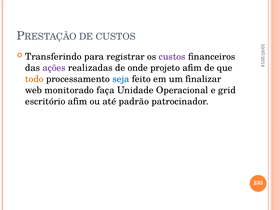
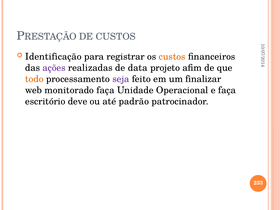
Transferindo: Transferindo -> Identificação
custos at (172, 57) colour: purple -> orange
onde: onde -> data
seja colour: blue -> purple
e grid: grid -> faça
escritório afim: afim -> deve
